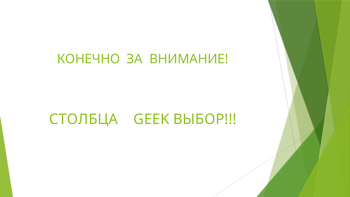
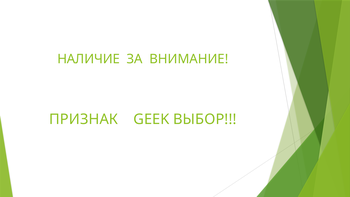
КОНЕЧНО: КОНЕЧНО -> НАЛИЧИЕ
СТОЛБЦА: СТОЛБЦА -> ПРИЗНАК
